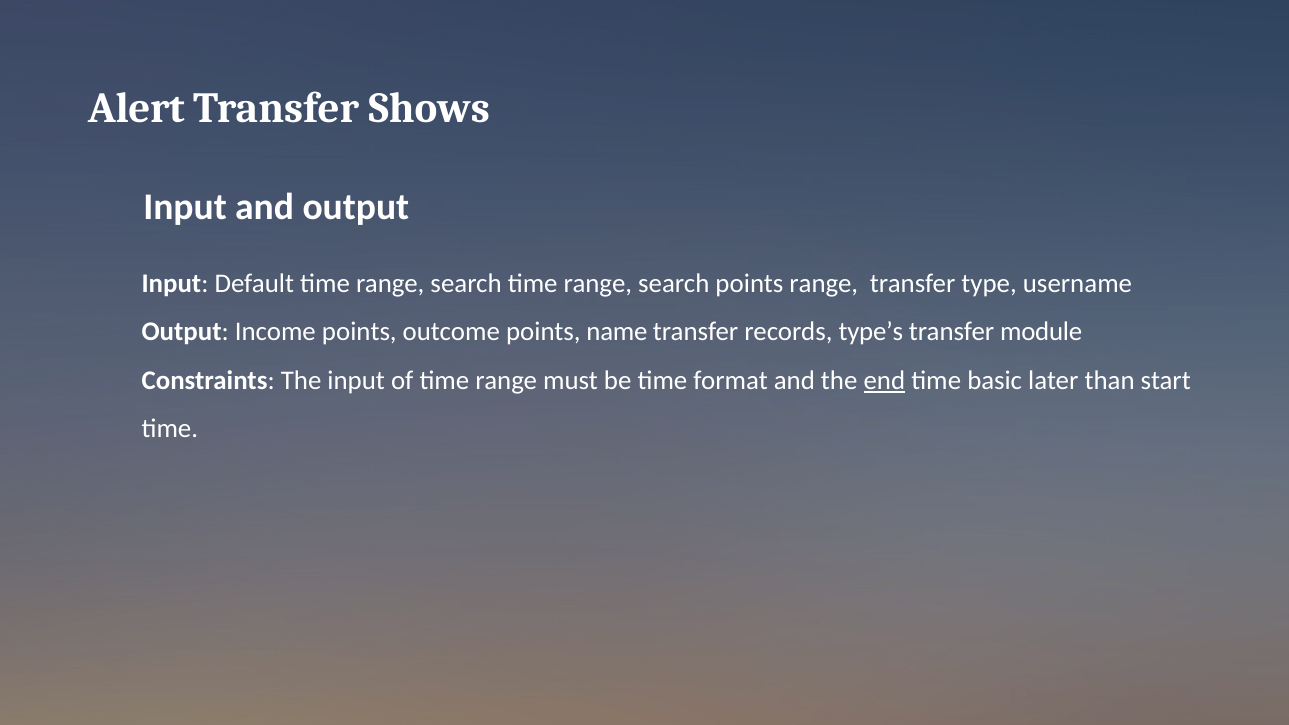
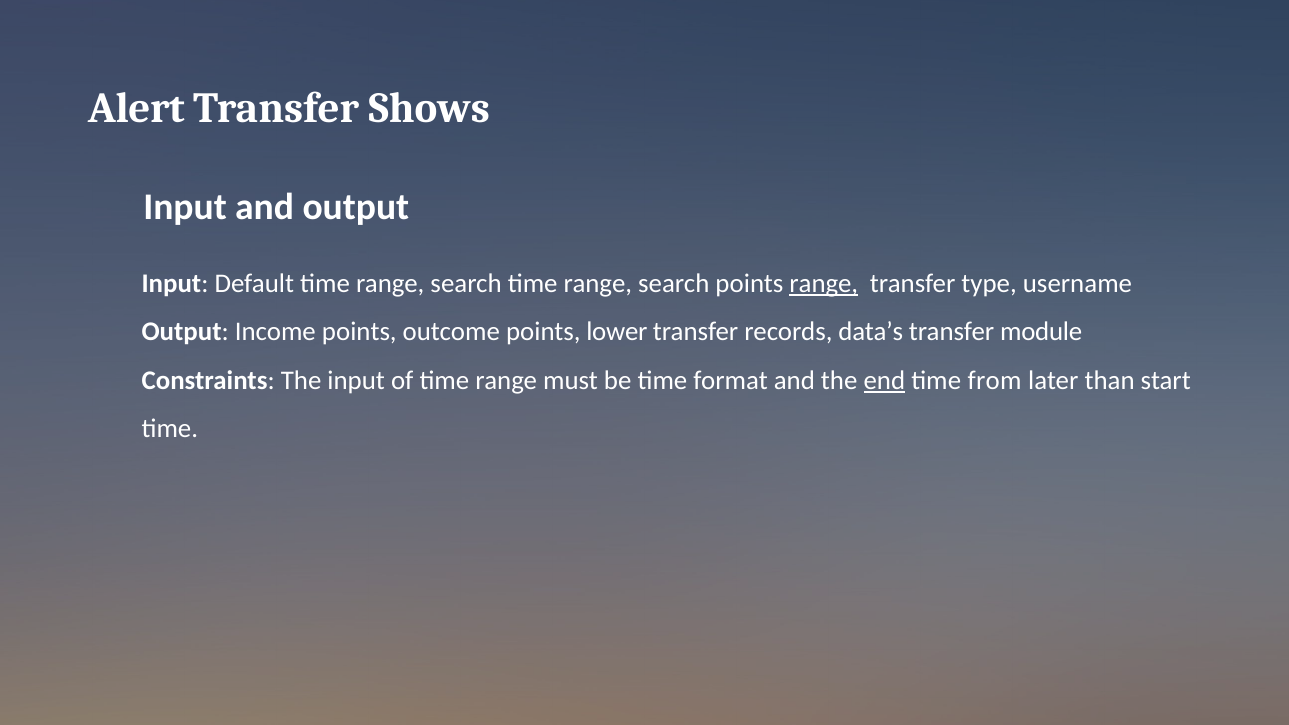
range at (824, 284) underline: none -> present
name: name -> lower
type’s: type’s -> data’s
basic: basic -> from
